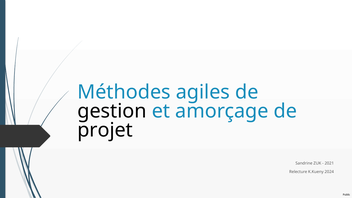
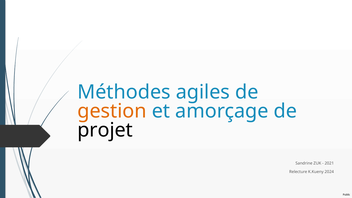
gestion colour: black -> orange
